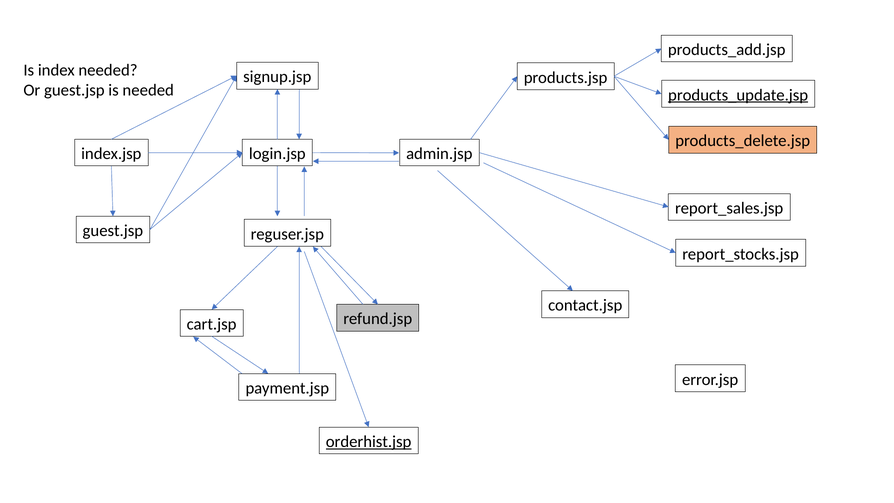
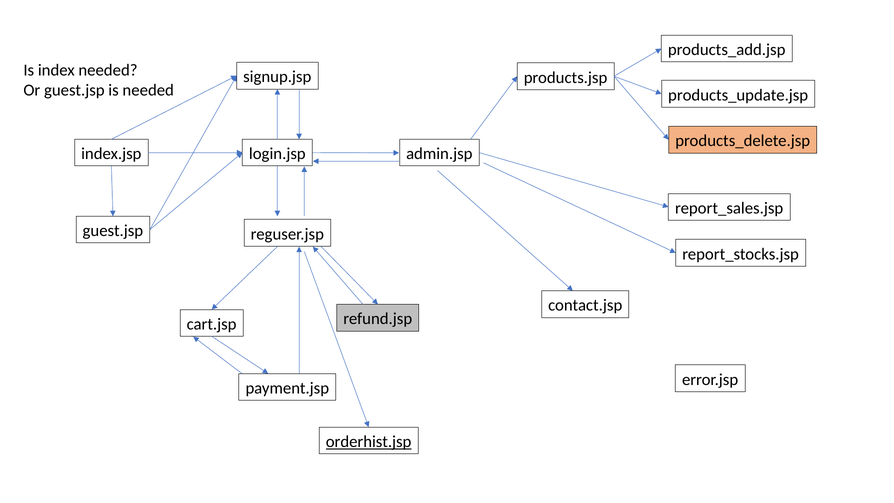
products_update.jsp underline: present -> none
